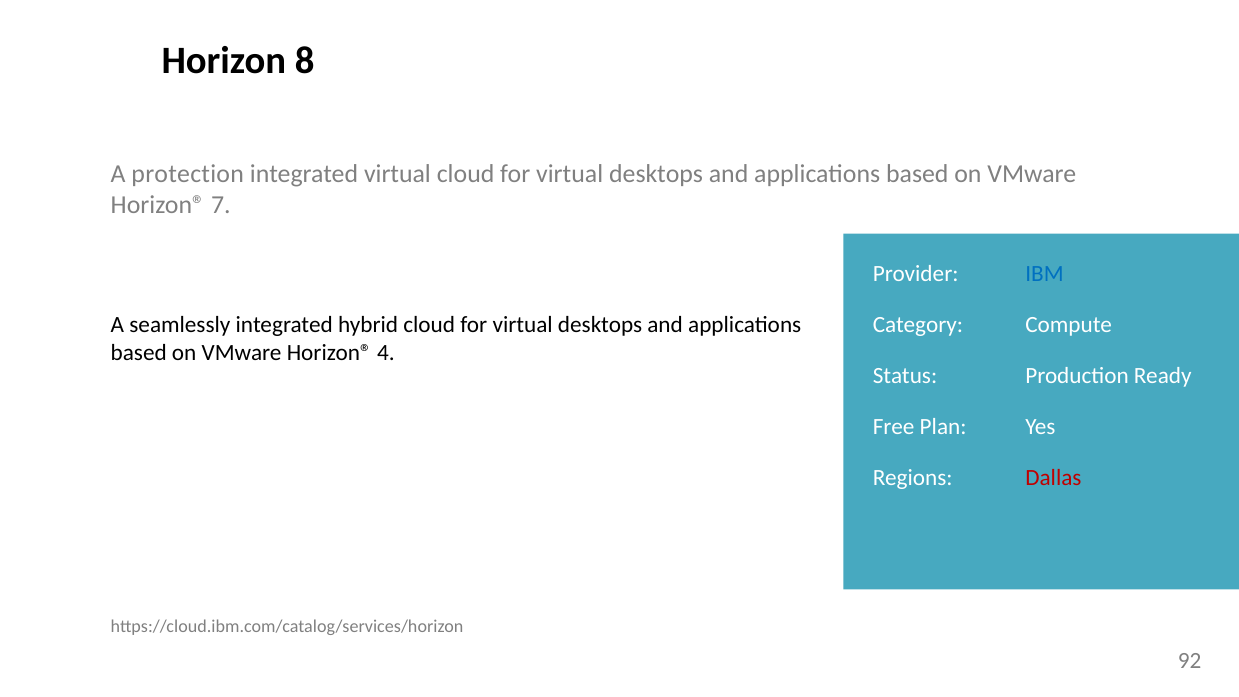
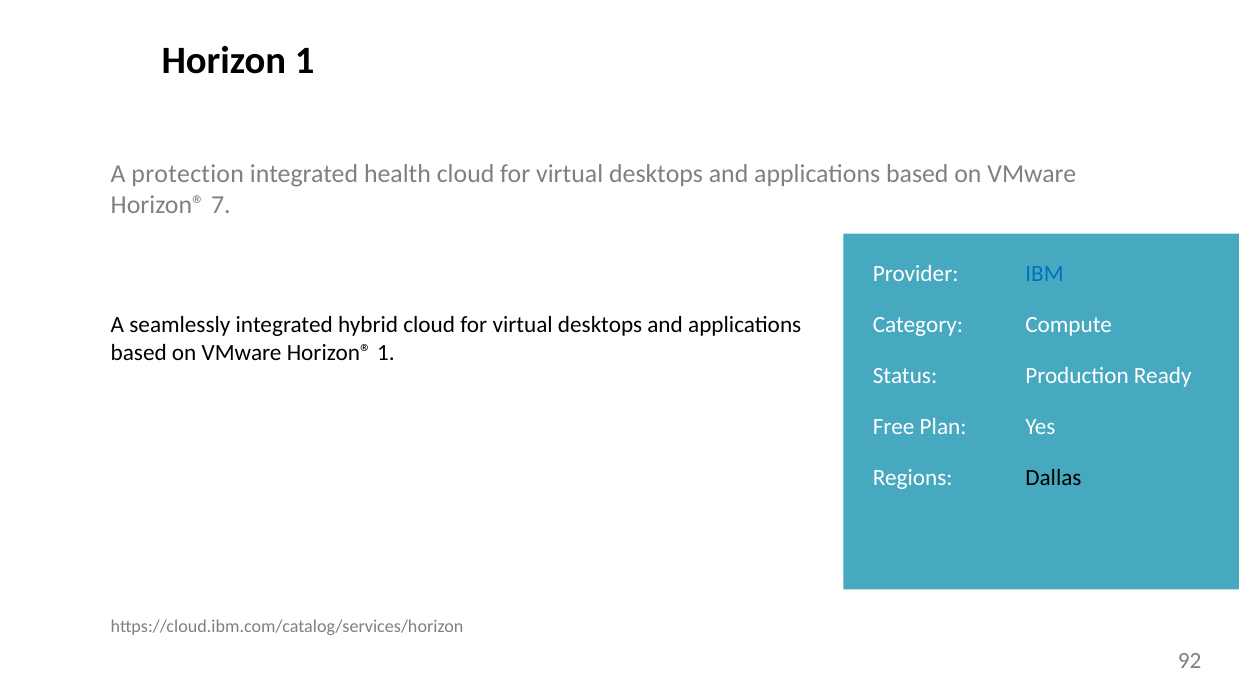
Horizon 8: 8 -> 1
integrated virtual: virtual -> health
Horizon® 4: 4 -> 1
Dallas colour: red -> black
